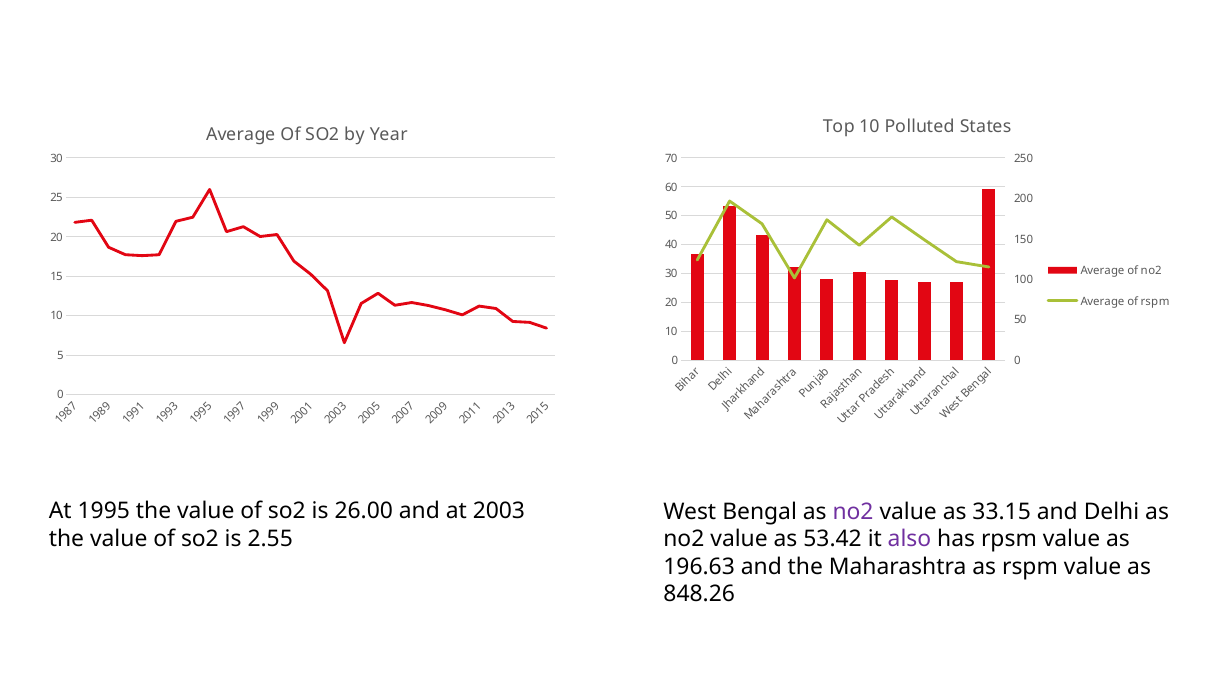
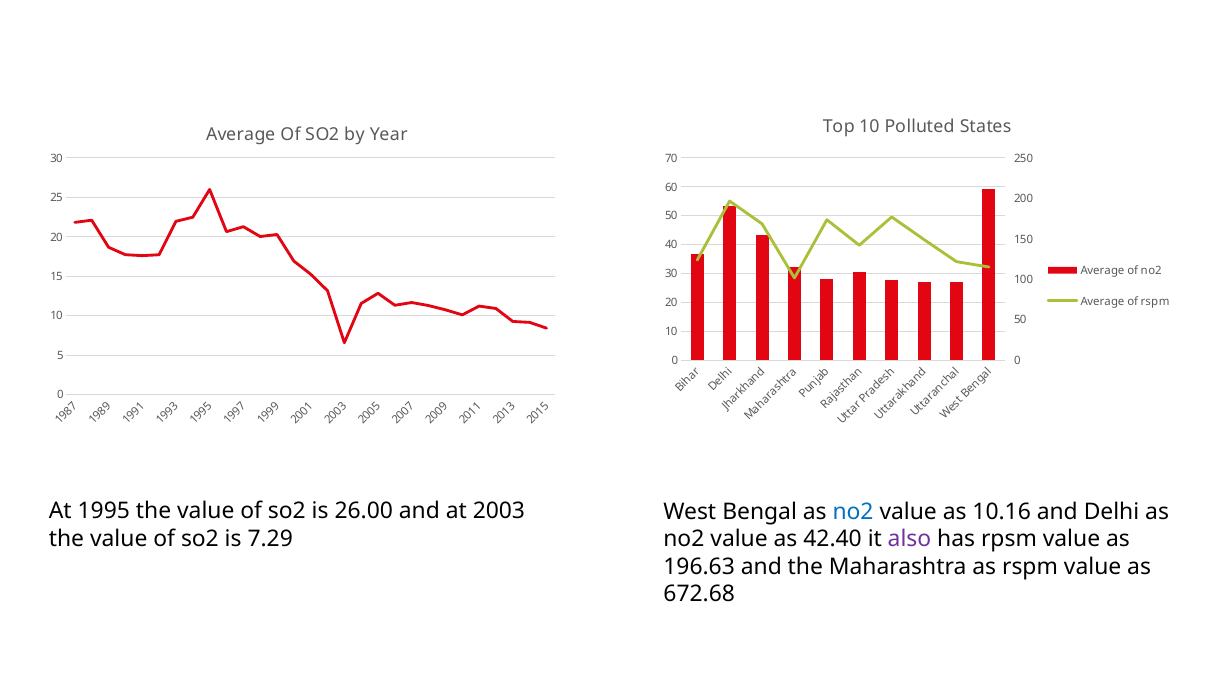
no2 at (853, 512) colour: purple -> blue
33.15: 33.15 -> 10.16
2.55: 2.55 -> 7.29
53.42: 53.42 -> 42.40
848.26: 848.26 -> 672.68
